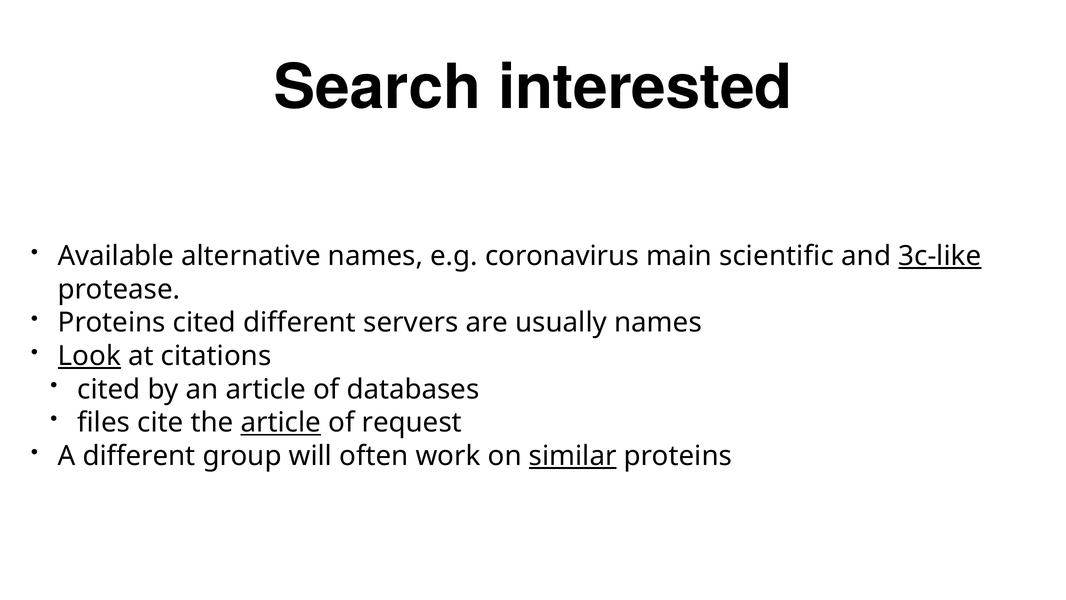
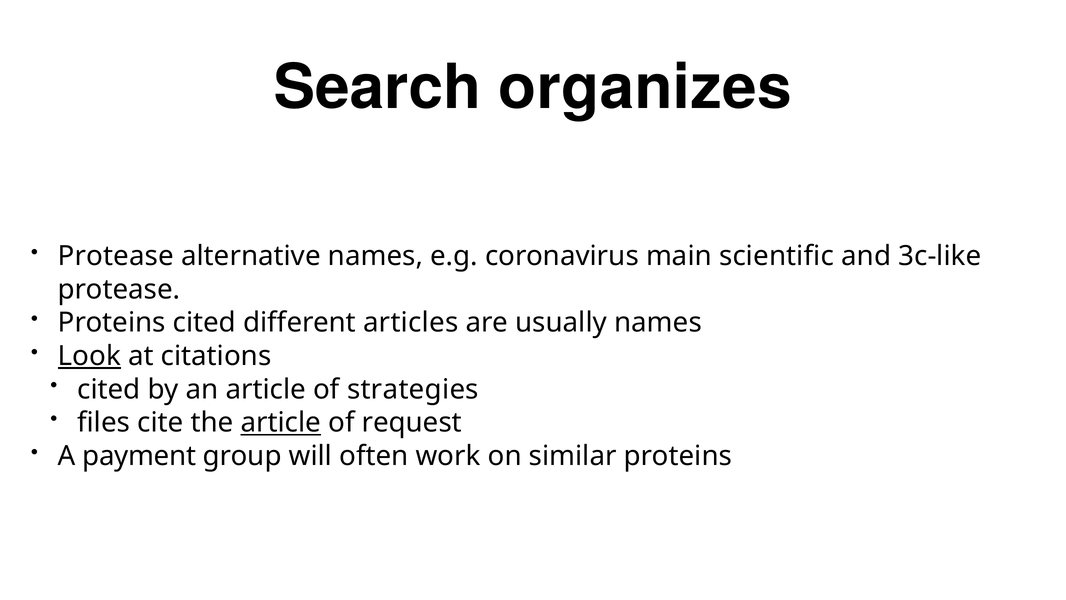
interested: interested -> organizes
Available at (116, 256): Available -> Protease
3c-like underline: present -> none
servers: servers -> articles
databases: databases -> strategies
A different: different -> payment
similar underline: present -> none
